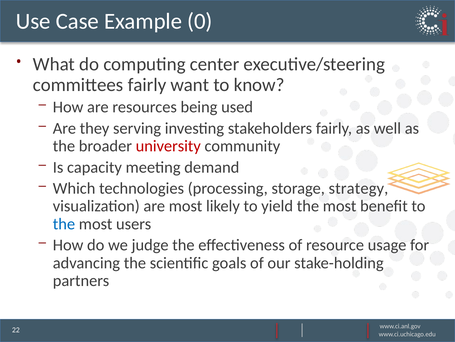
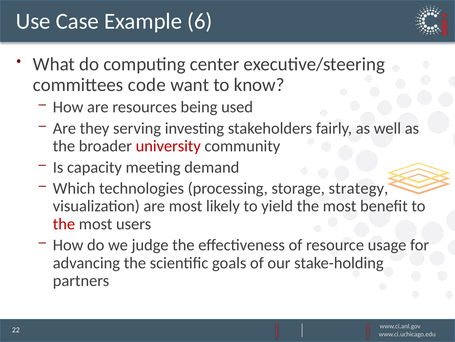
0: 0 -> 6
committees fairly: fairly -> code
the at (64, 224) colour: blue -> red
